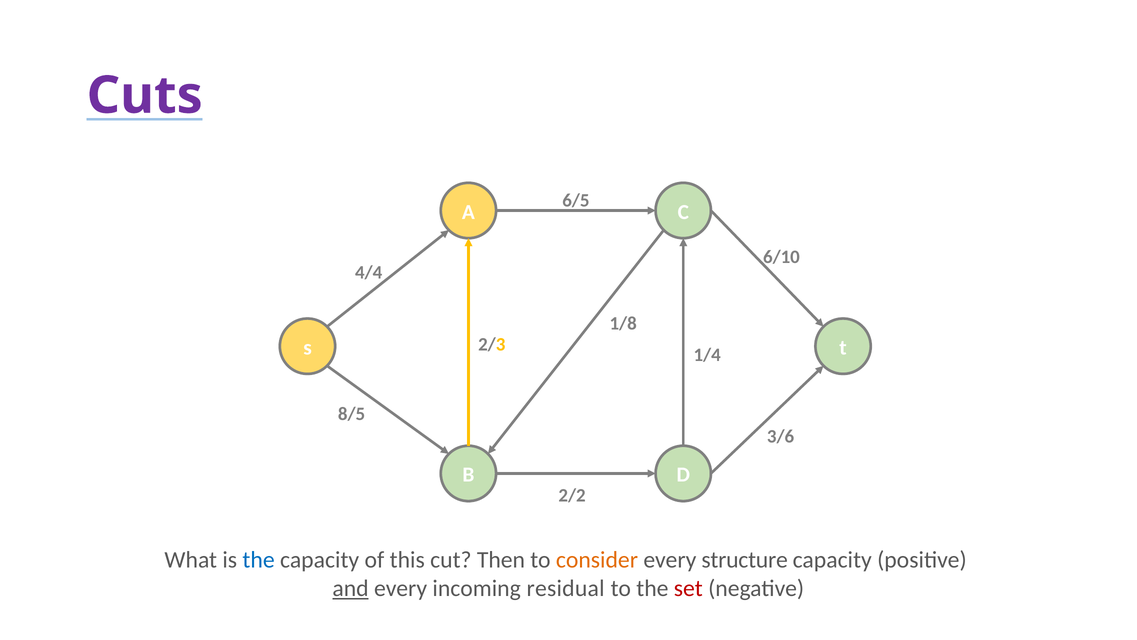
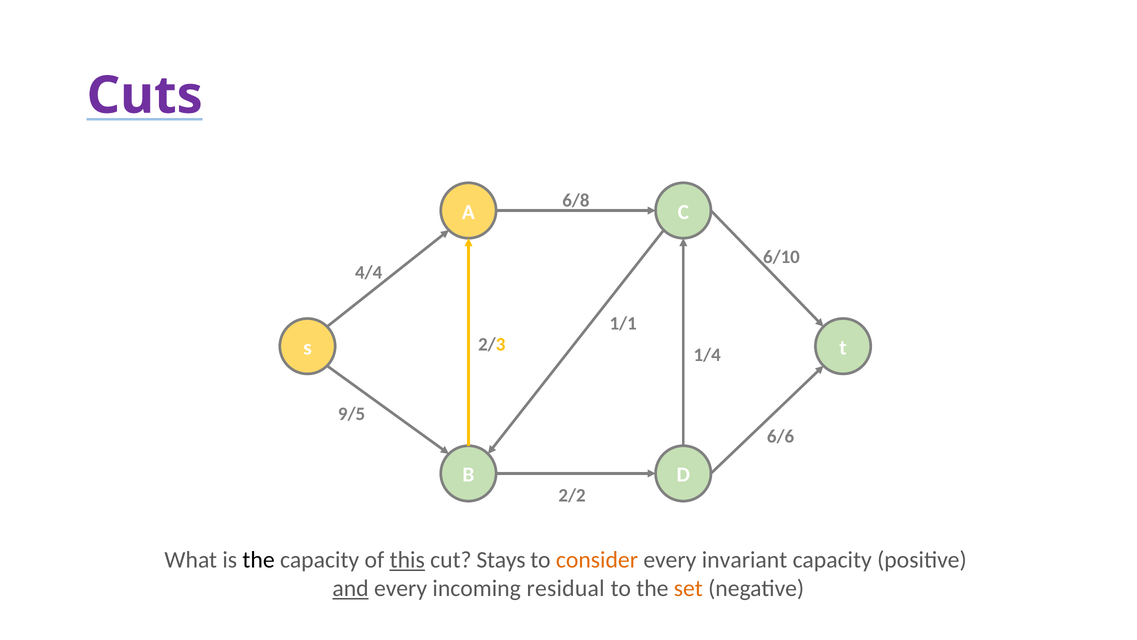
6/5: 6/5 -> 6/8
1/8: 1/8 -> 1/1
8/5: 8/5 -> 9/5
3/6: 3/6 -> 6/6
the at (259, 560) colour: blue -> black
this underline: none -> present
Then: Then -> Stays
structure: structure -> invariant
set colour: red -> orange
